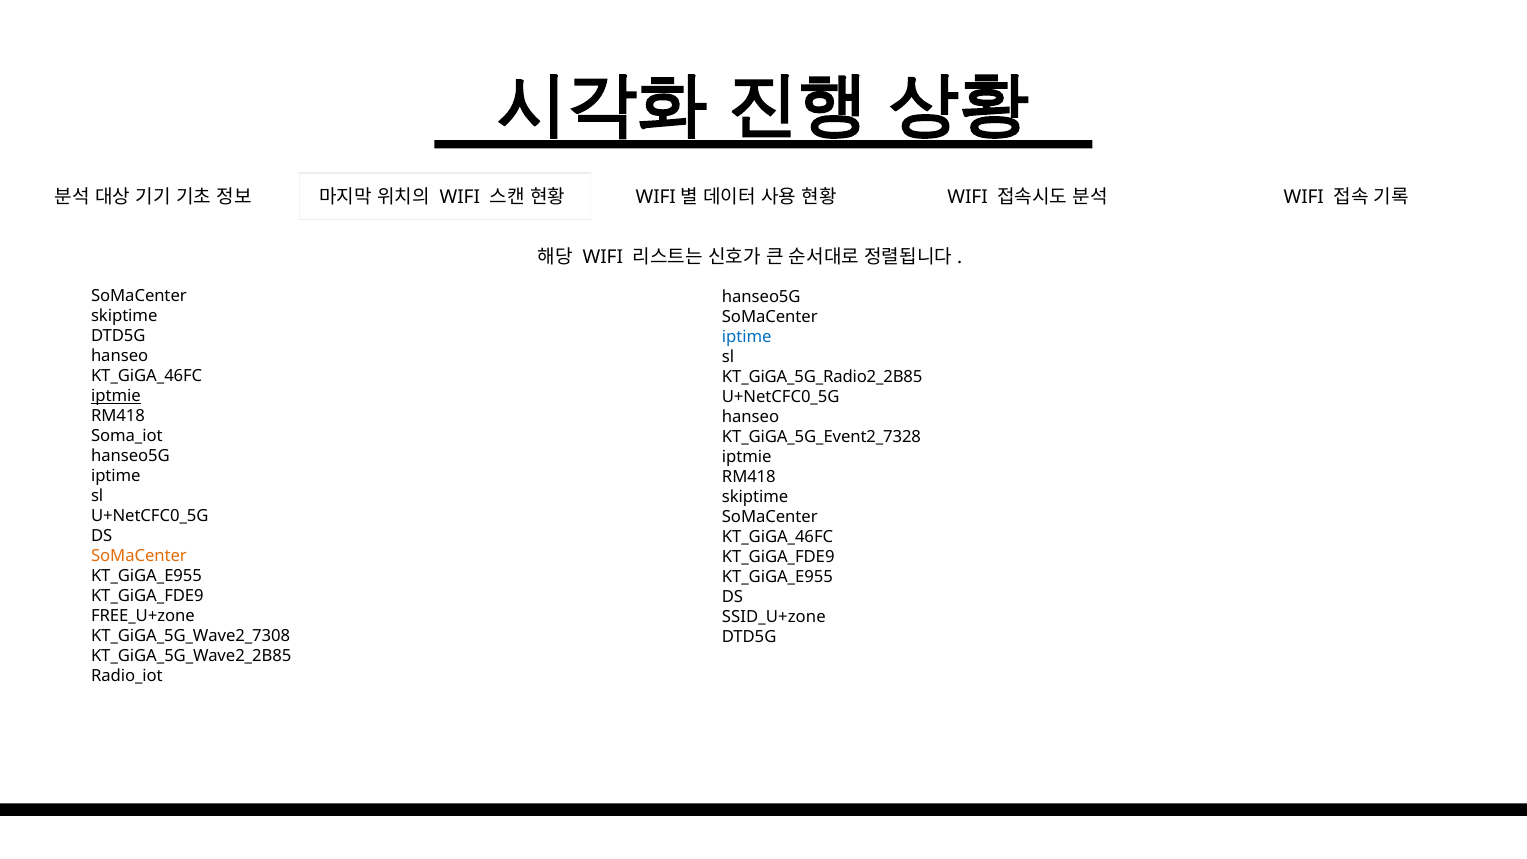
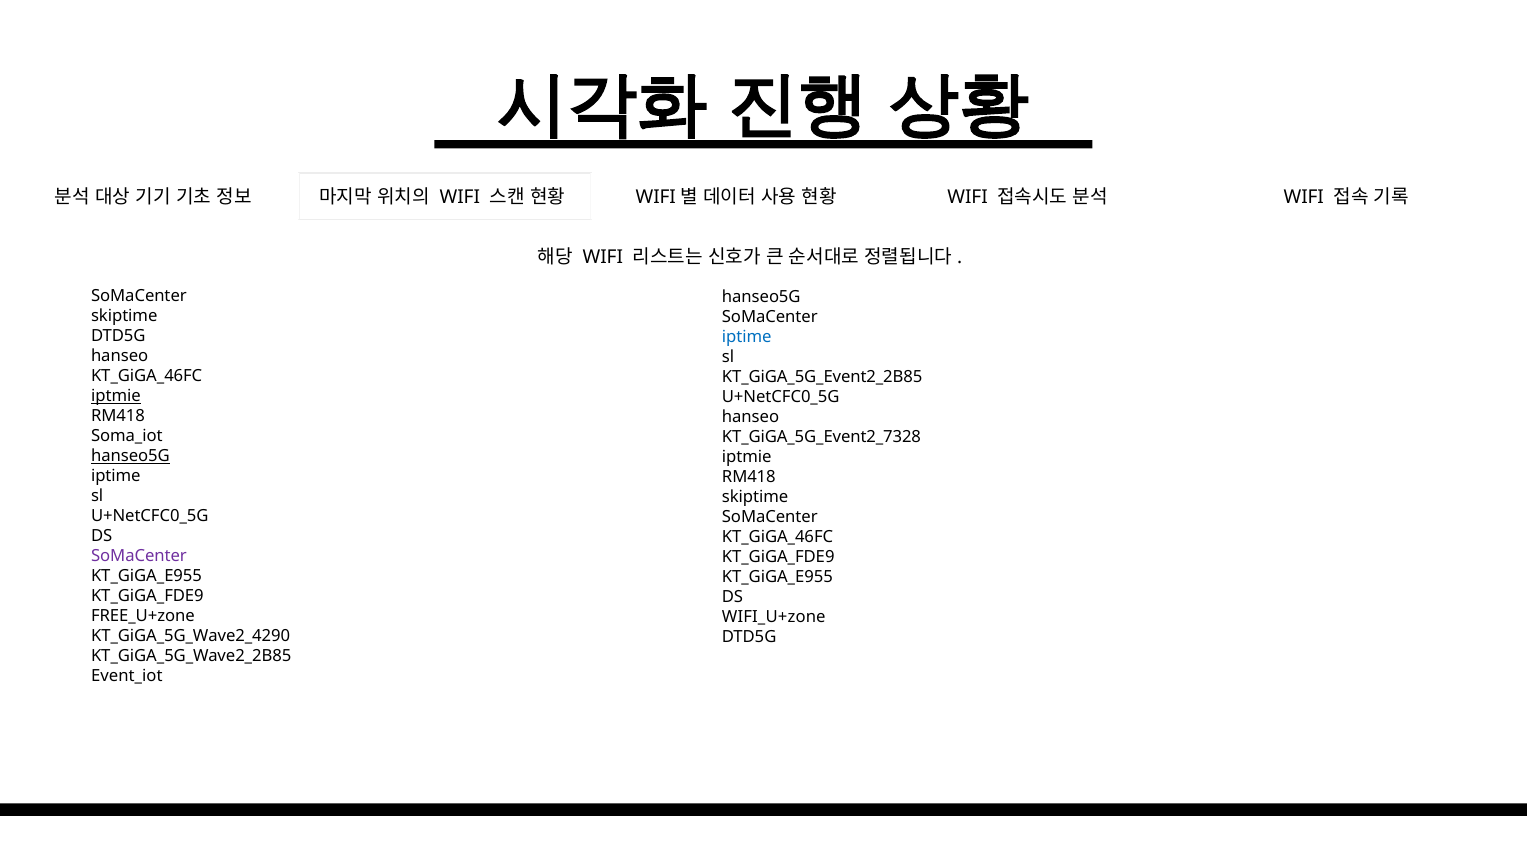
KT_GiGA_5G_Radio2_2B85: KT_GiGA_5G_Radio2_2B85 -> KT_GiGA_5G_Event2_2B85
hanseo5G at (130, 456) underline: none -> present
SoMaCenter at (139, 556) colour: orange -> purple
SSID_U+zone: SSID_U+zone -> WIFI_U+zone
KT_GiGA_5G_Wave2_7308: KT_GiGA_5G_Wave2_7308 -> KT_GiGA_5G_Wave2_4290
Radio_iot: Radio_iot -> Event_iot
